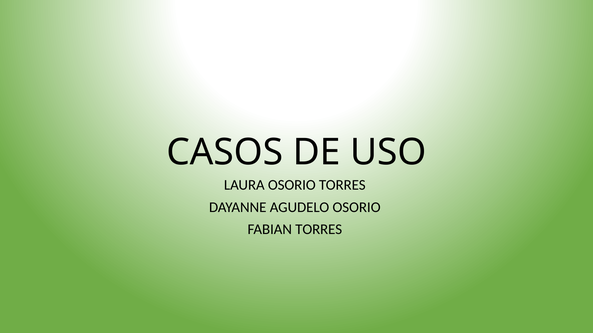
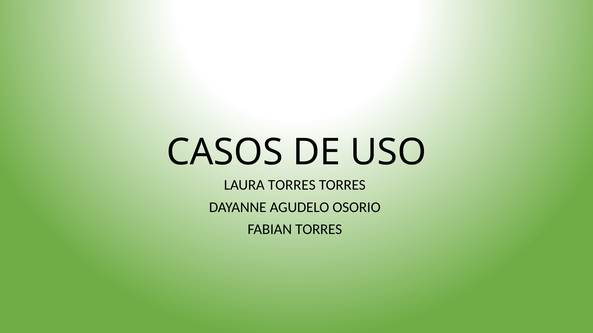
LAURA OSORIO: OSORIO -> TORRES
